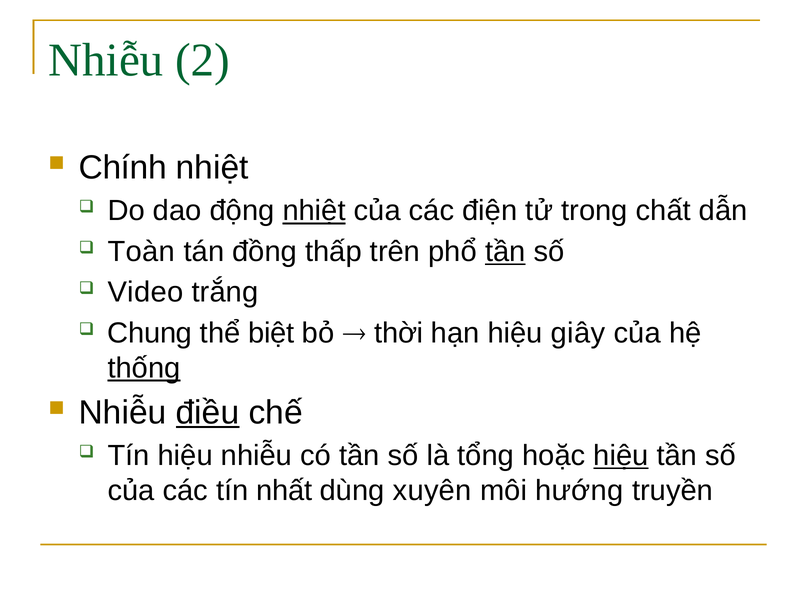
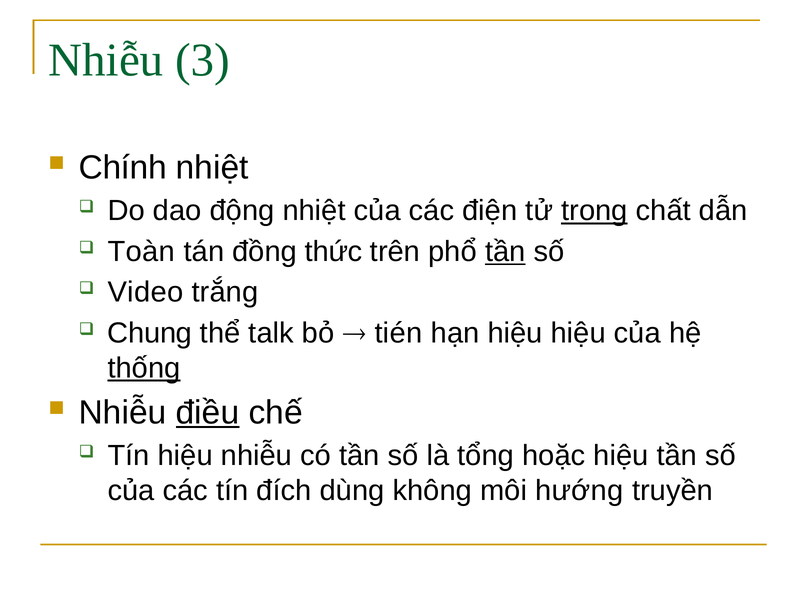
2: 2 -> 3
nhiệt at (314, 211) underline: present -> none
trong underline: none -> present
thấp: thấp -> thức
biệt: biệt -> talk
thời: thời -> tién
hiệu giây: giây -> hiệu
hiệu at (621, 456) underline: present -> none
nhất: nhất -> đích
xuyên: xuyên -> không
